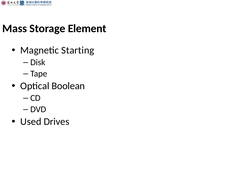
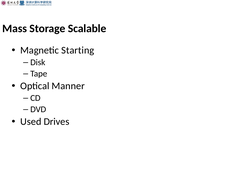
Element: Element -> Scalable
Boolean: Boolean -> Manner
